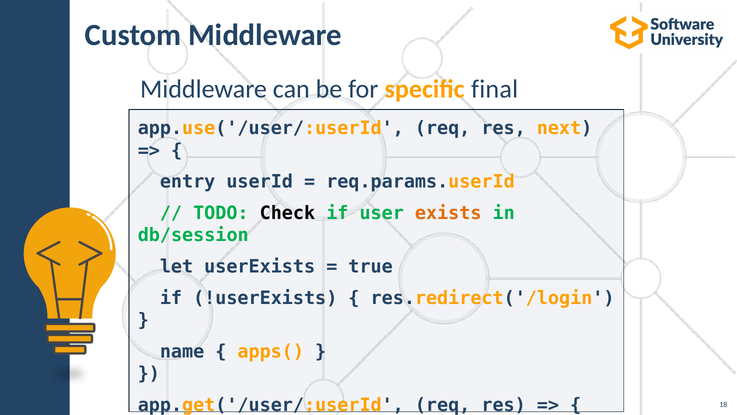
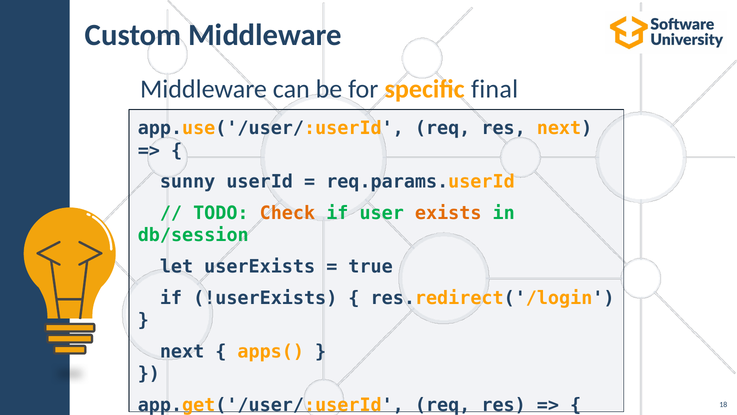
entry: entry -> sunny
Check colour: black -> orange
name at (182, 351): name -> next
